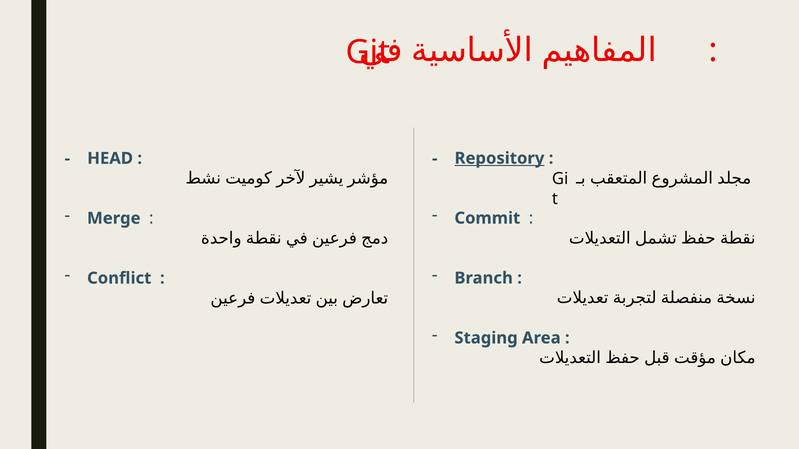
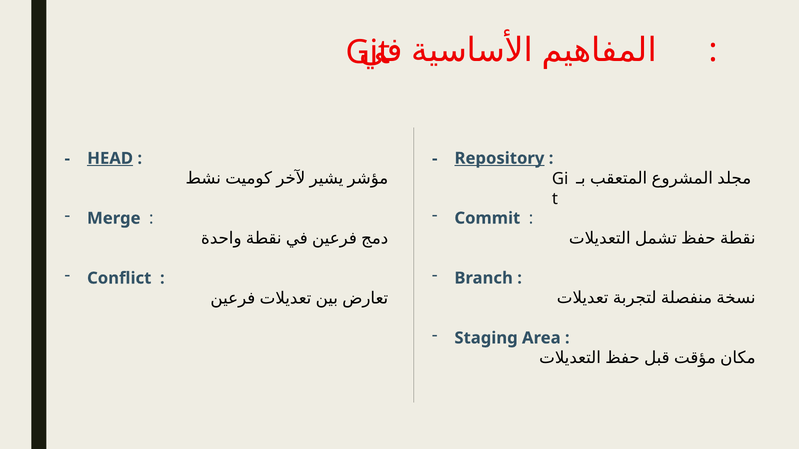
HEAD underline: none -> present
